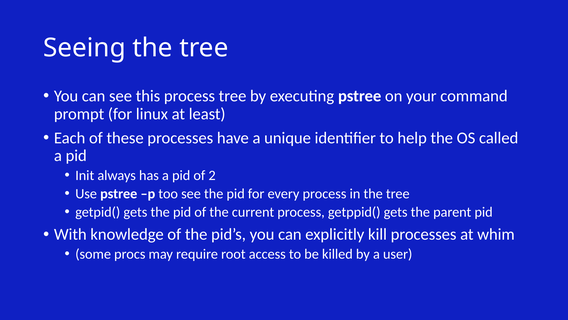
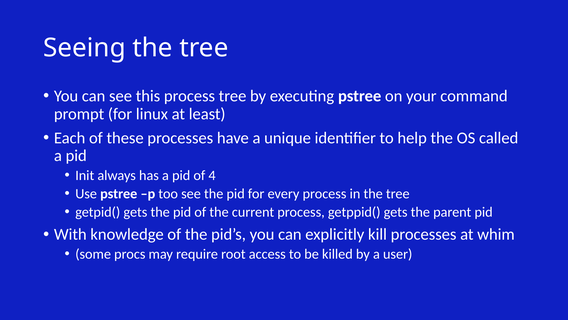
2: 2 -> 4
